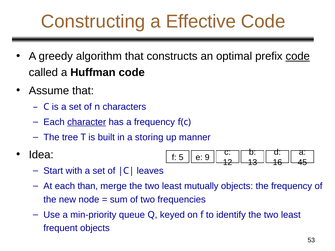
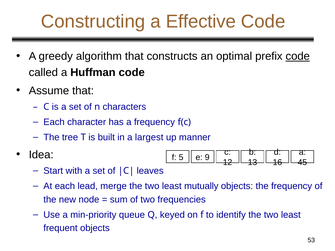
character underline: present -> none
storing: storing -> largest
than: than -> lead
